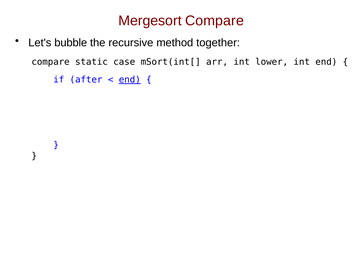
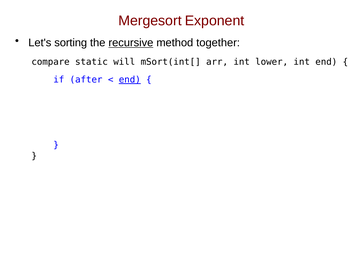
Mergesort Compare: Compare -> Exponent
bubble: bubble -> sorting
recursive underline: none -> present
case: case -> will
